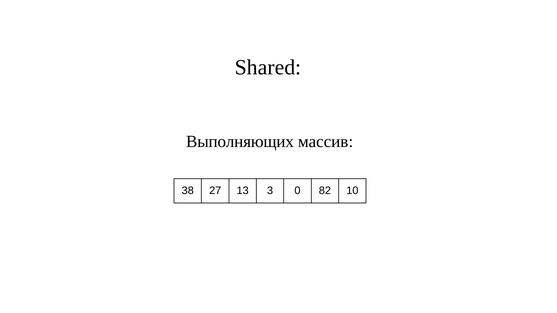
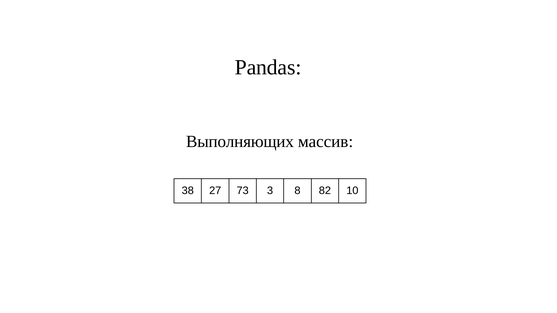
Shared: Shared -> Pandas
13: 13 -> 73
0: 0 -> 8
